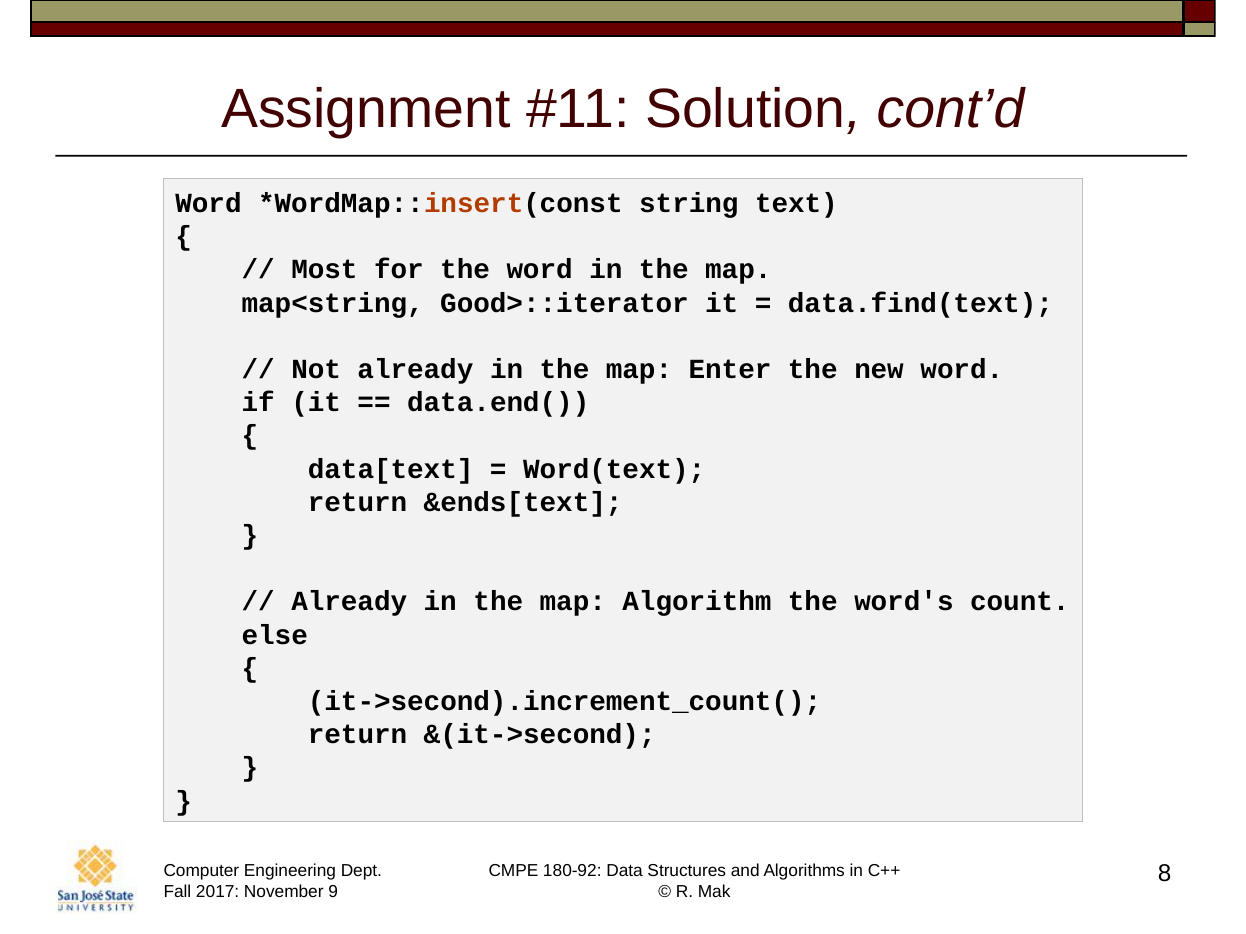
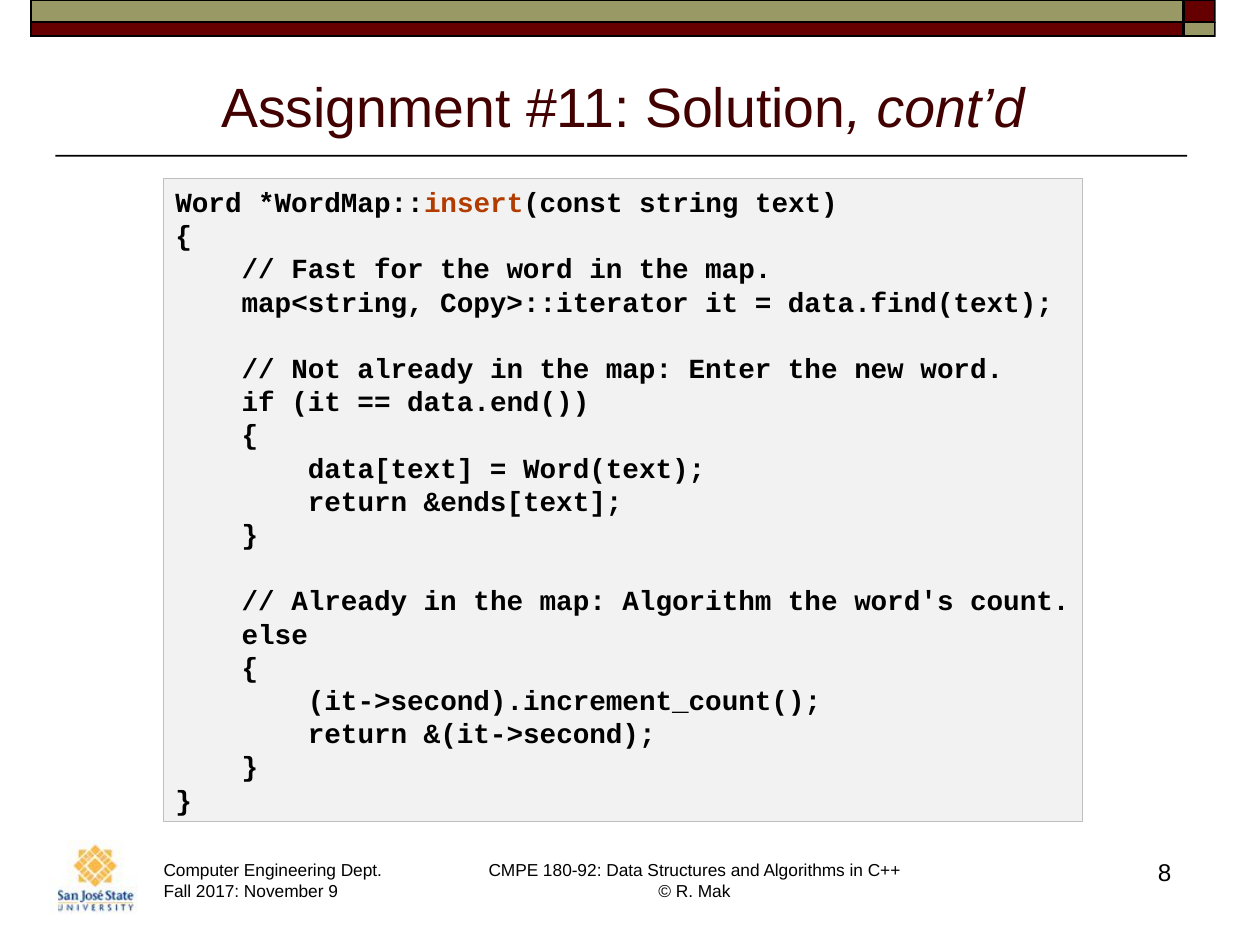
Most: Most -> Fast
Good>::iterator: Good>::iterator -> Copy>::iterator
